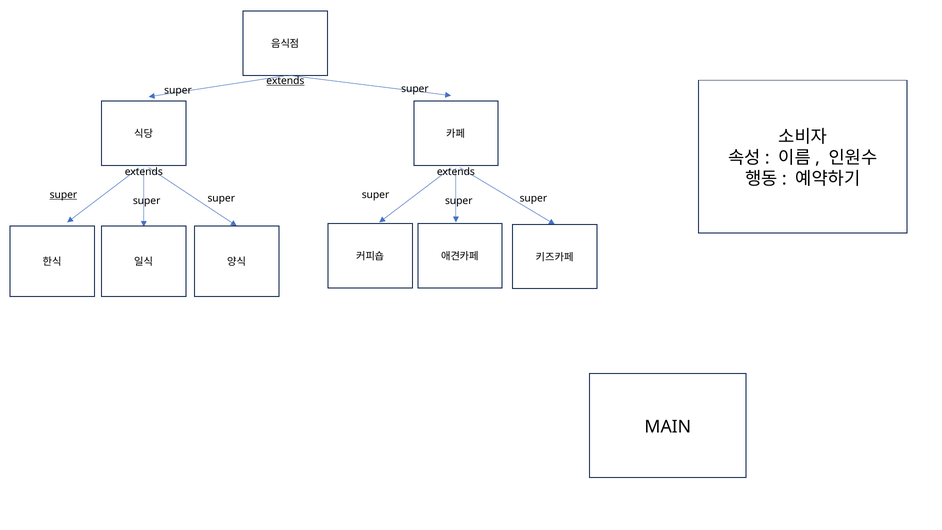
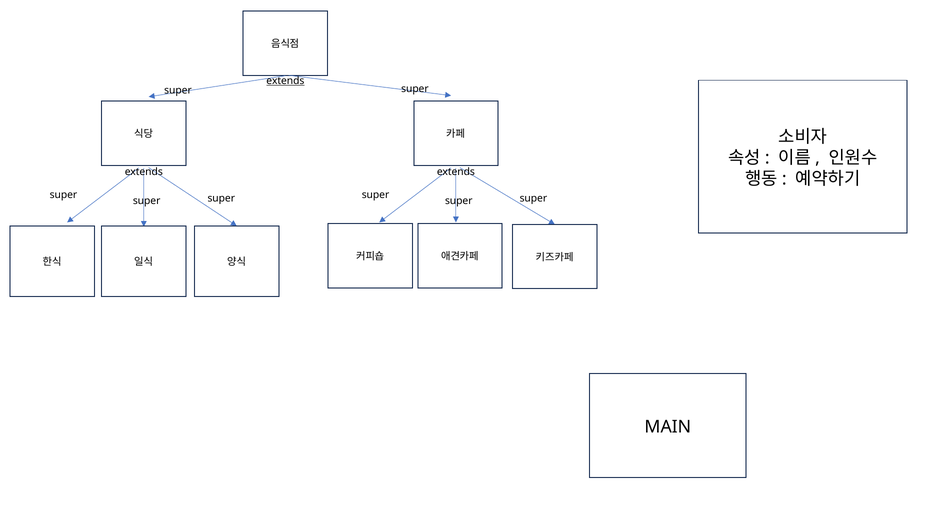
super at (63, 195) underline: present -> none
